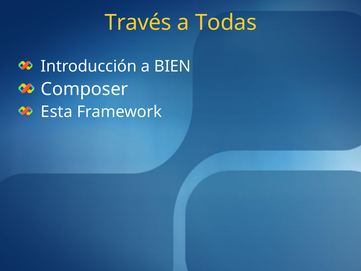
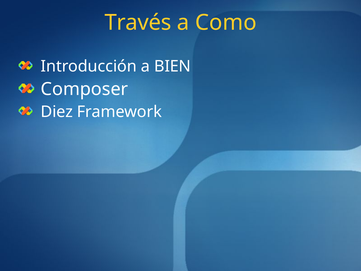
Todas: Todas -> Como
Esta: Esta -> Diez
